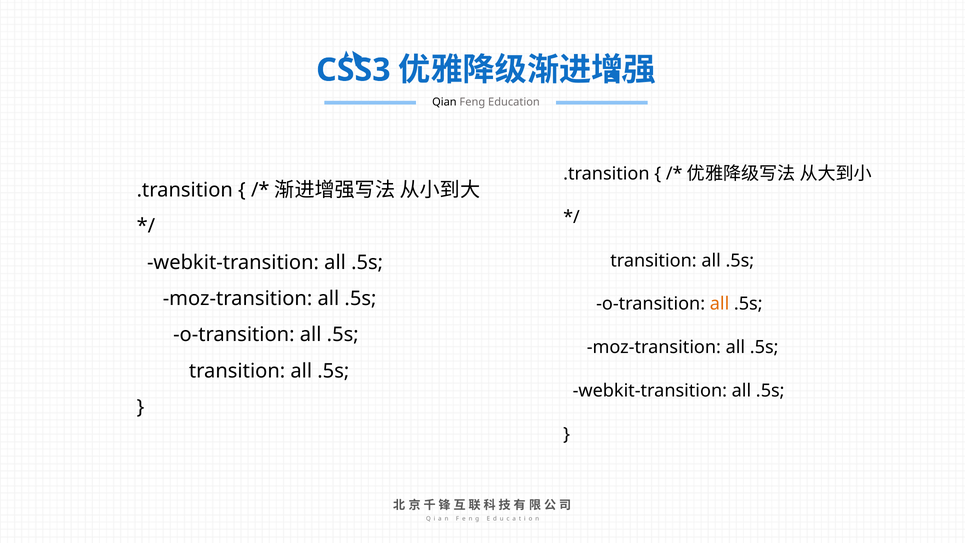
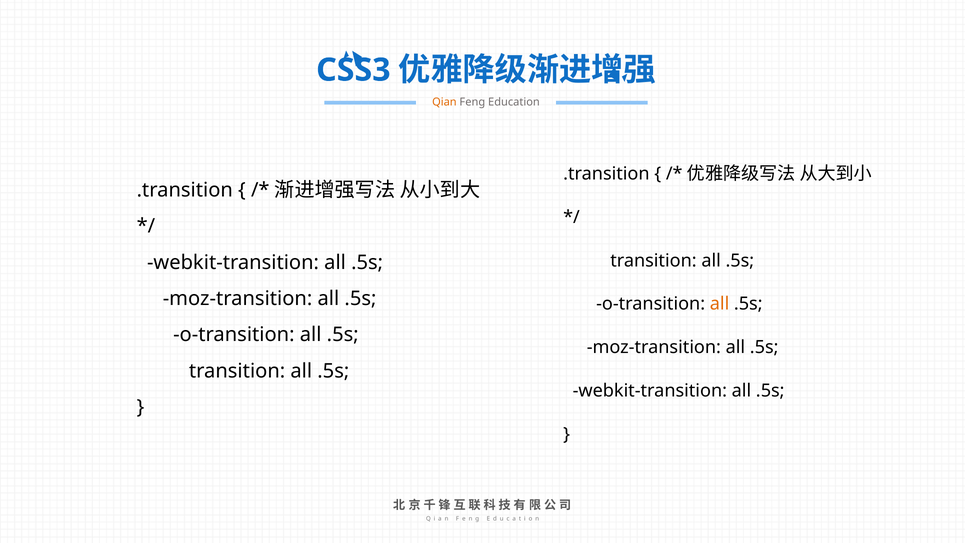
Qian colour: black -> orange
